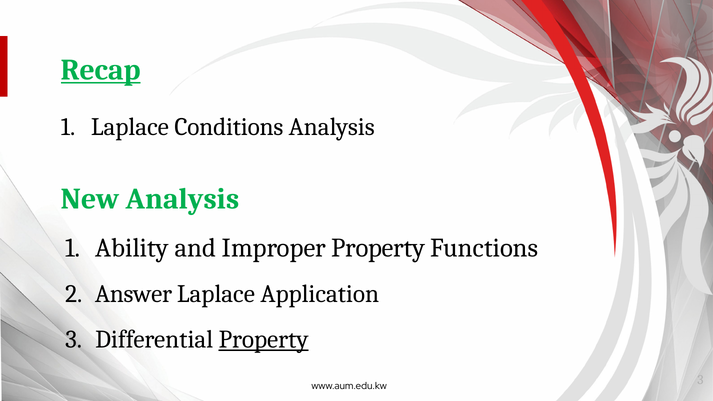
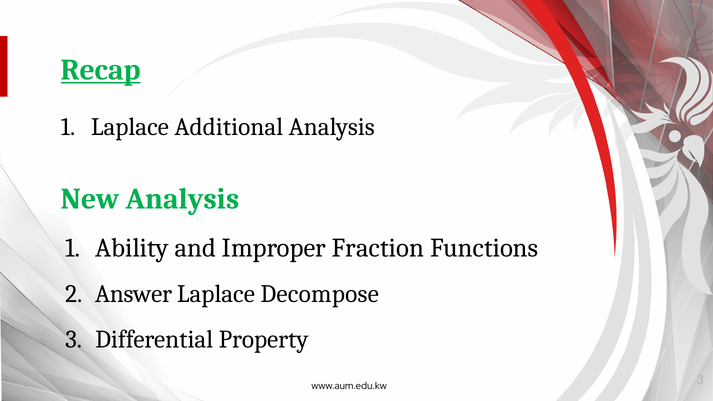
Conditions: Conditions -> Additional
Improper Property: Property -> Fraction
Application: Application -> Decompose
Property at (264, 340) underline: present -> none
